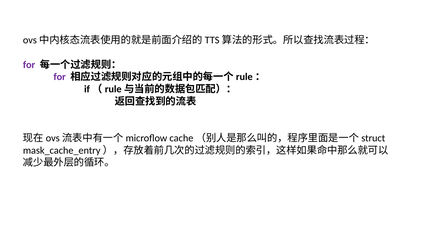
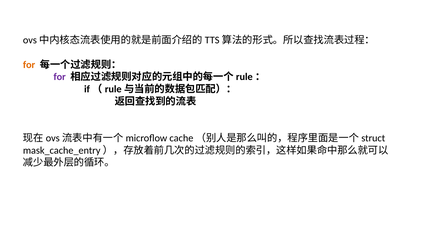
for at (29, 65) colour: purple -> orange
